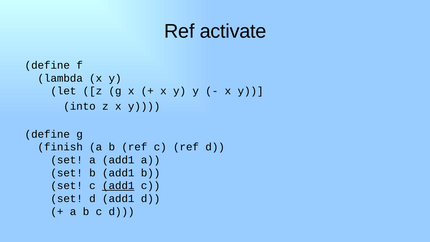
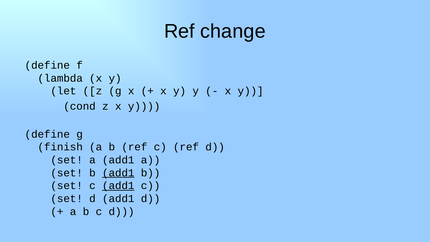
activate: activate -> change
into: into -> cond
add1 at (118, 173) underline: none -> present
